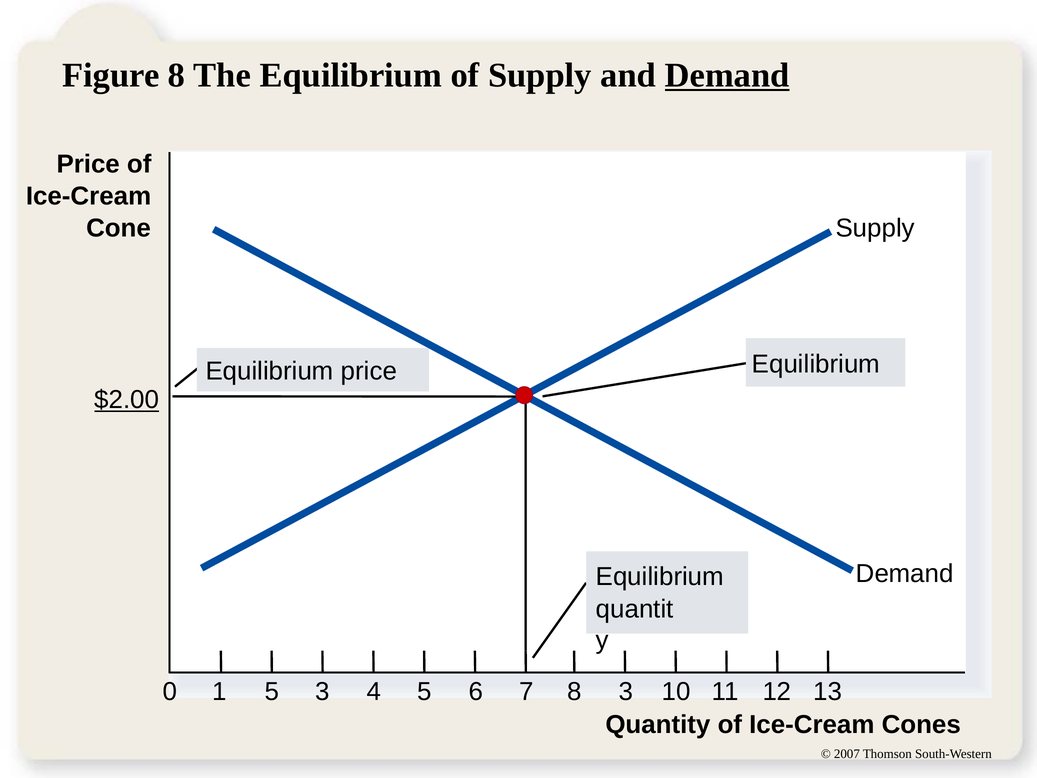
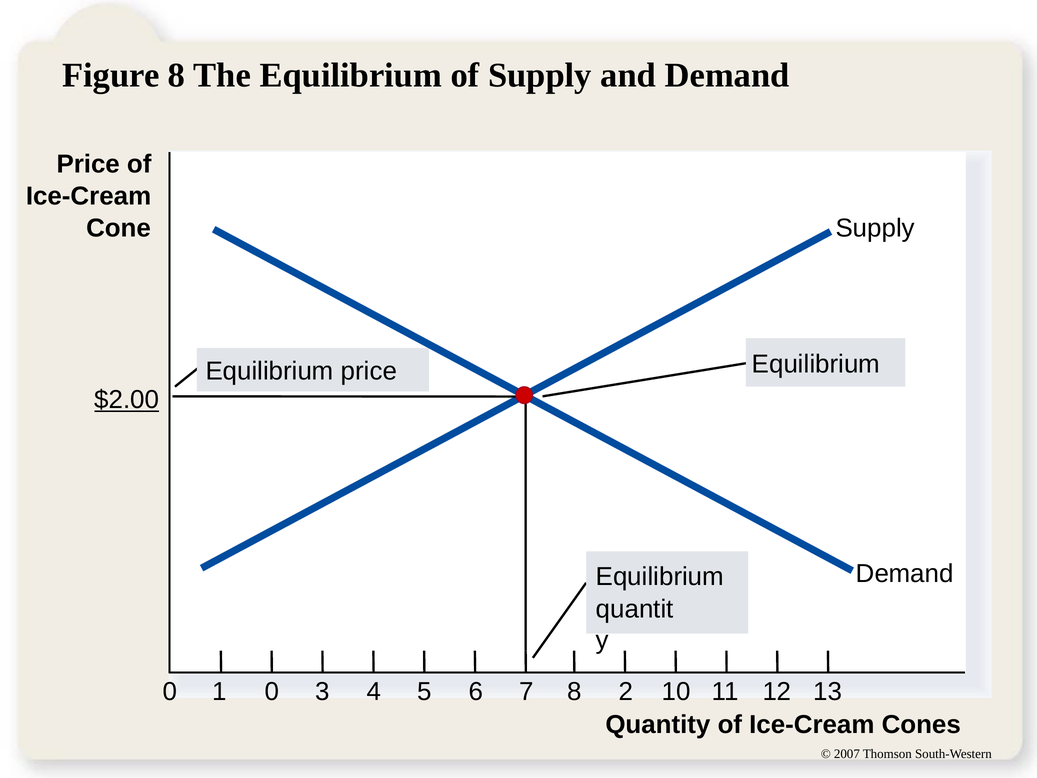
Demand at (727, 75) underline: present -> none
1 5: 5 -> 0
8 3: 3 -> 2
